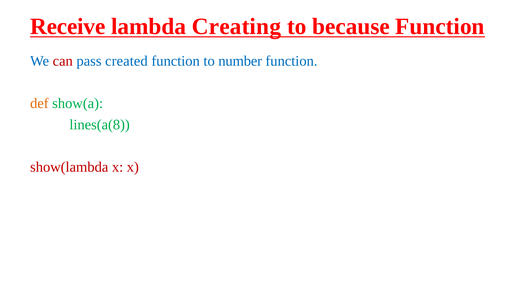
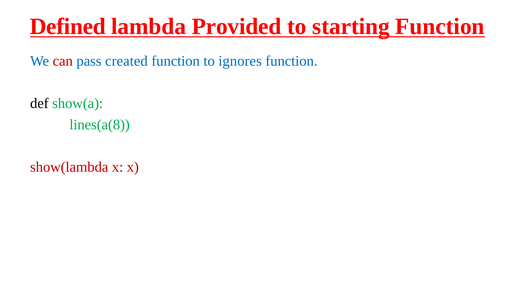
Receive: Receive -> Defined
Creating: Creating -> Provided
because: because -> starting
number: number -> ignores
def colour: orange -> black
